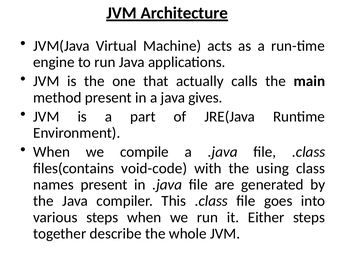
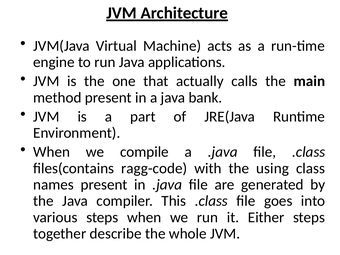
gives: gives -> bank
void-code: void-code -> ragg-code
